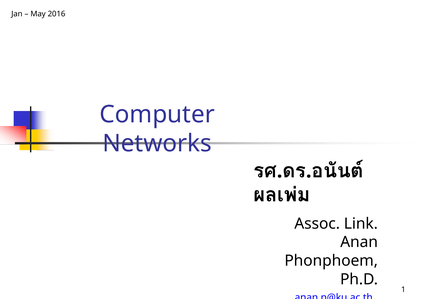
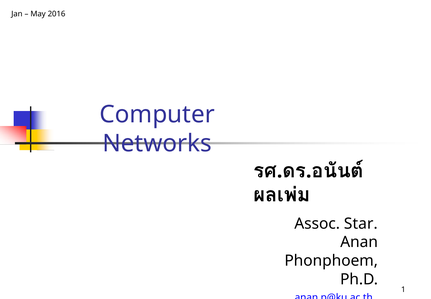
Link: Link -> Star
